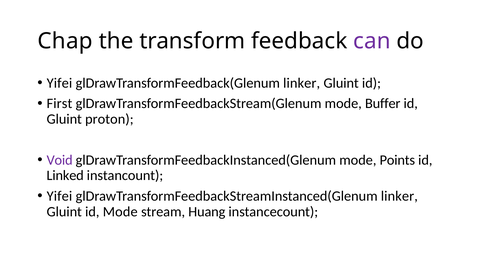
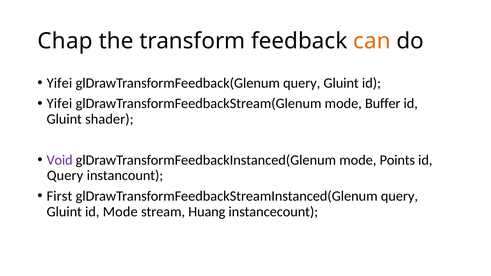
can colour: purple -> orange
glDrawTransformFeedback(Glenum linker: linker -> query
First at (59, 104): First -> Yifei
proton: proton -> shader
Linked at (65, 176): Linked -> Query
Yifei at (59, 196): Yifei -> First
glDrawTransformFeedbackStreamInstanced(Glenum linker: linker -> query
